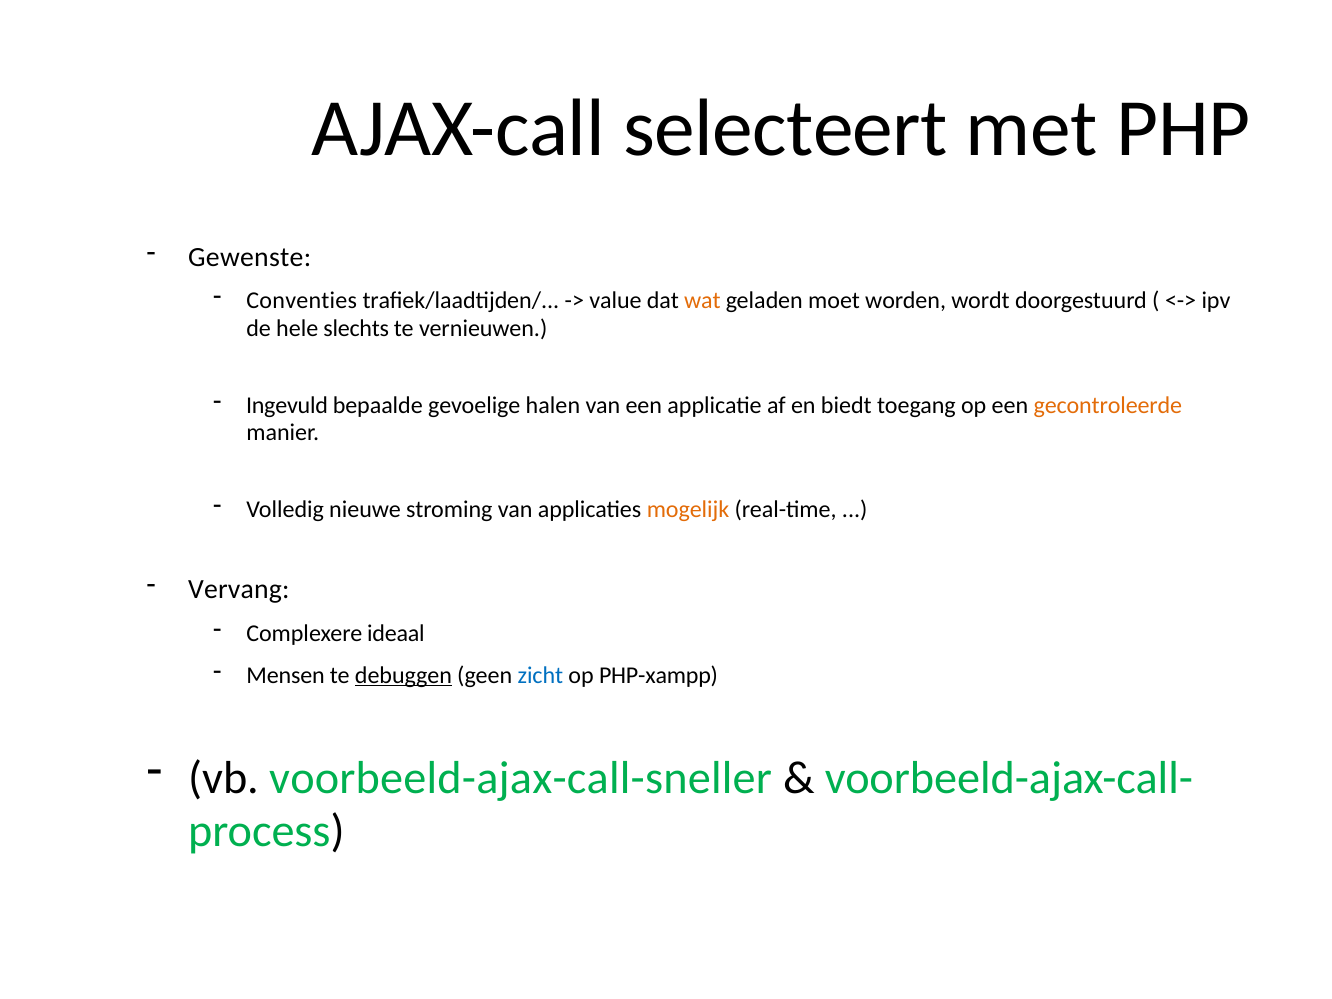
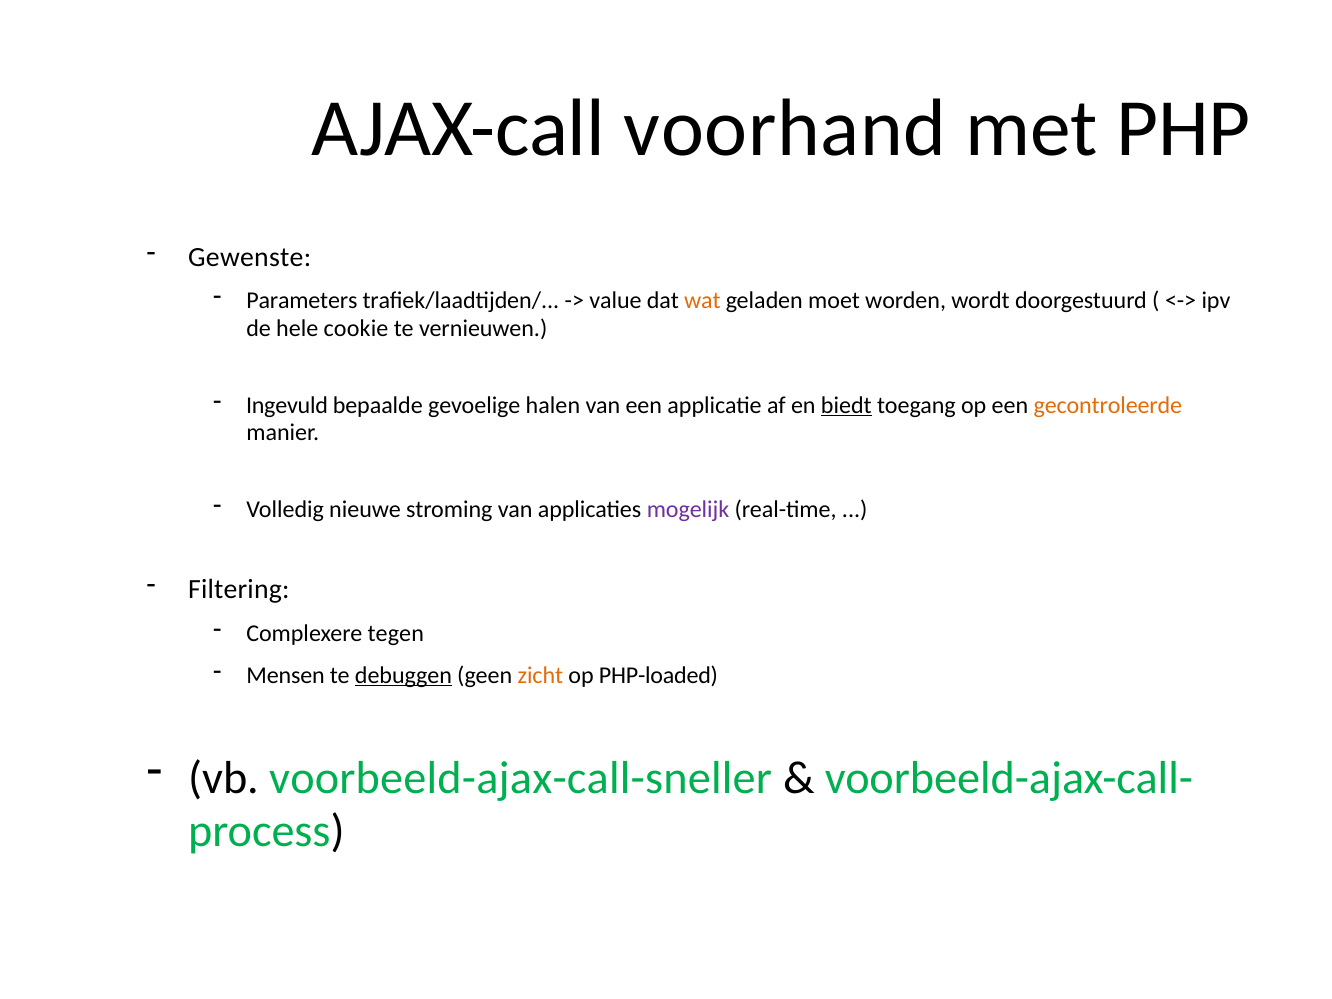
selecteert: selecteert -> voorhand
Conventies: Conventies -> Parameters
slechts: slechts -> cookie
biedt underline: none -> present
mogelijk colour: orange -> purple
Vervang: Vervang -> Filtering
ideaal: ideaal -> tegen
zicht colour: blue -> orange
PHP-xampp: PHP-xampp -> PHP-loaded
